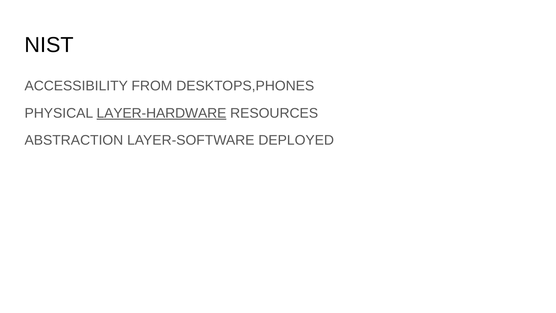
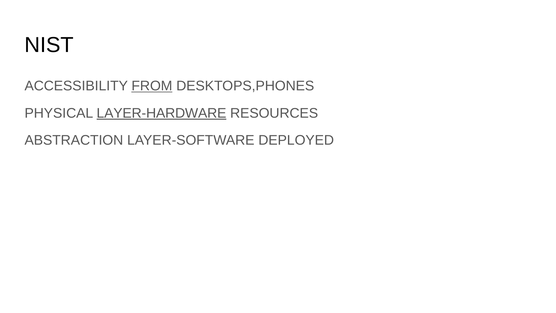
FROM underline: none -> present
